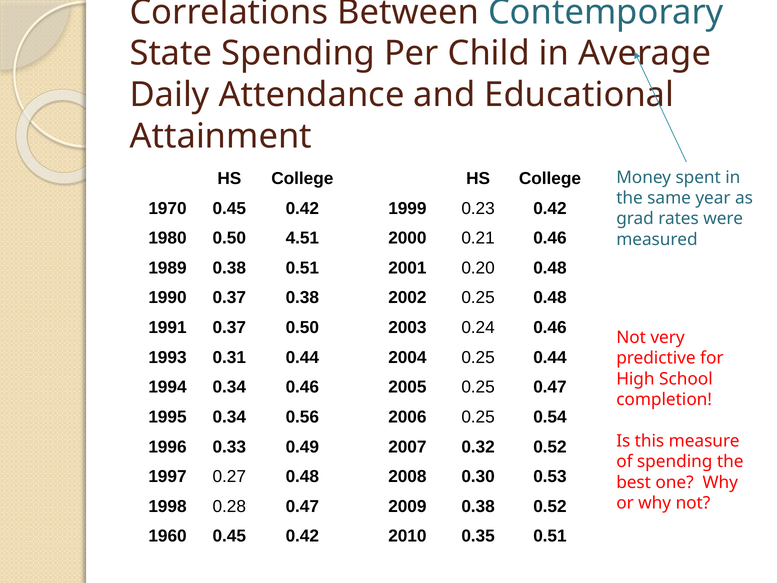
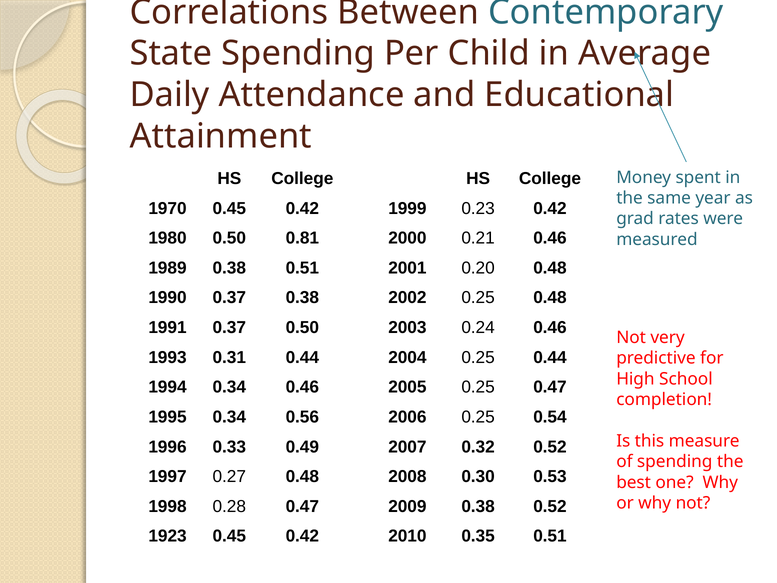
4.51: 4.51 -> 0.81
1960: 1960 -> 1923
